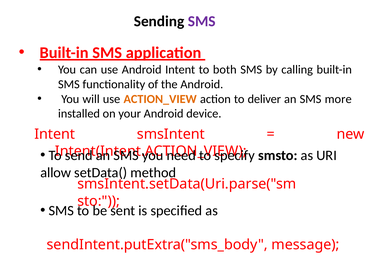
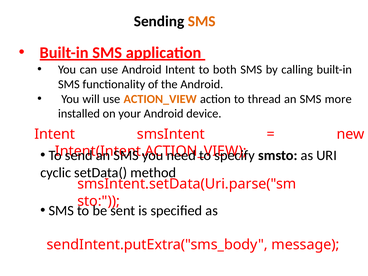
SMS at (202, 21) colour: purple -> orange
deliver: deliver -> thread
allow: allow -> cyclic
